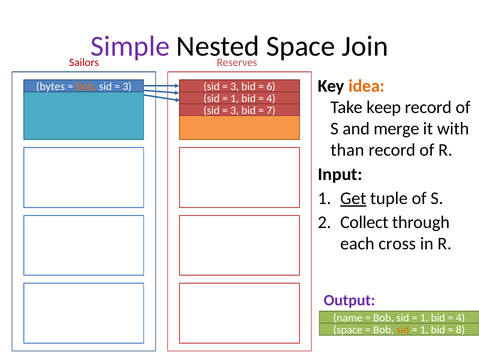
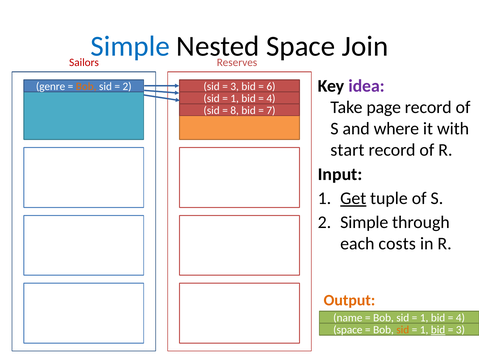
Simple at (130, 46) colour: purple -> blue
idea colour: orange -> purple
bytes: bytes -> genre
3 at (127, 87): 3 -> 2
keep: keep -> page
3 at (235, 111): 3 -> 8
merge: merge -> where
than: than -> start
Collect at (364, 223): Collect -> Simple
cross: cross -> costs
Output colour: purple -> orange
bid at (438, 330) underline: none -> present
8 at (460, 330): 8 -> 3
